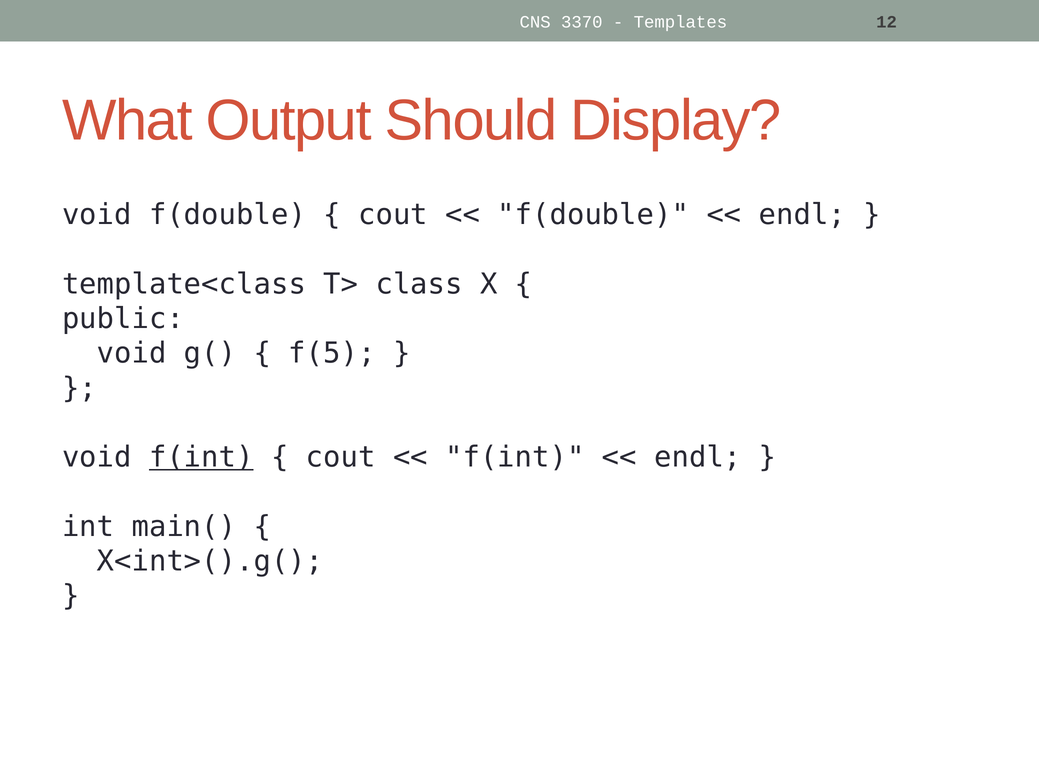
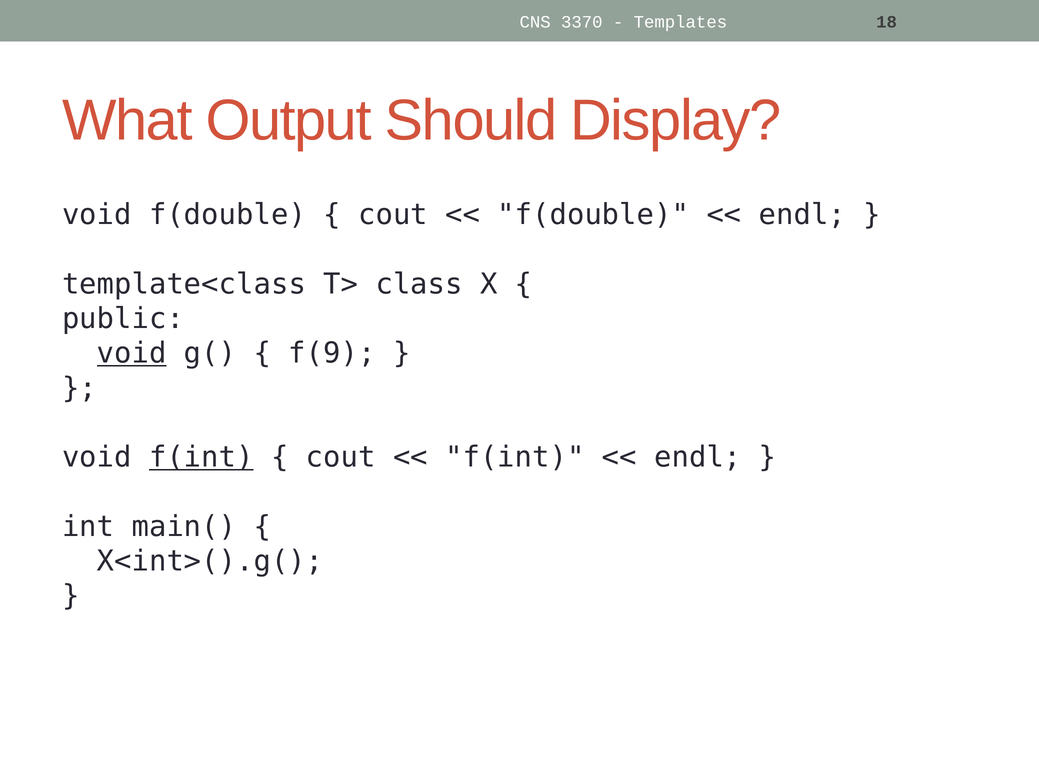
12: 12 -> 18
void at (132, 354) underline: none -> present
f(5: f(5 -> f(9
